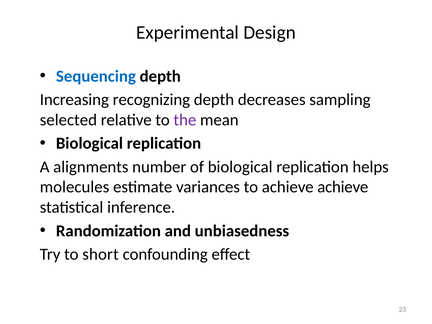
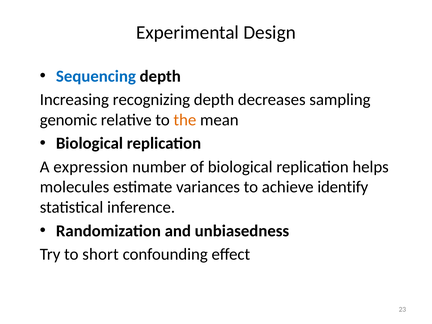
selected: selected -> genomic
the colour: purple -> orange
alignments: alignments -> expression
achieve achieve: achieve -> identify
